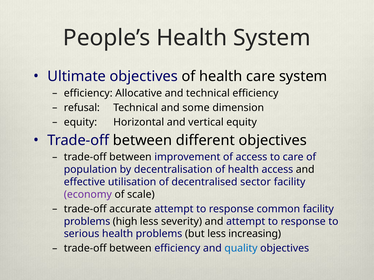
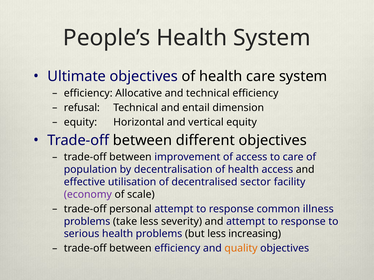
some: some -> entail
accurate: accurate -> personal
common facility: facility -> illness
high: high -> take
quality colour: blue -> orange
